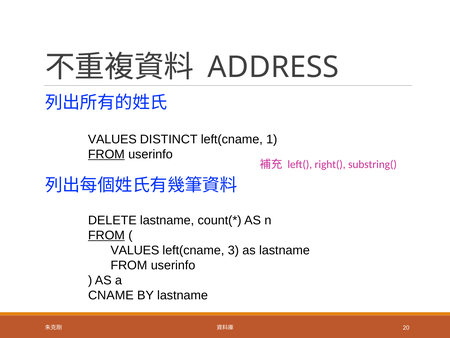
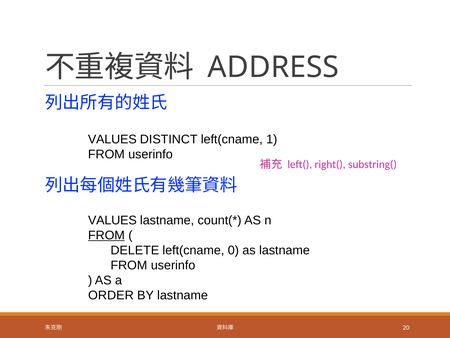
FROM at (106, 154) underline: present -> none
DELETE at (112, 220): DELETE -> VALUES
VALUES at (135, 250): VALUES -> DELETE
3: 3 -> 0
CNAME: CNAME -> ORDER
